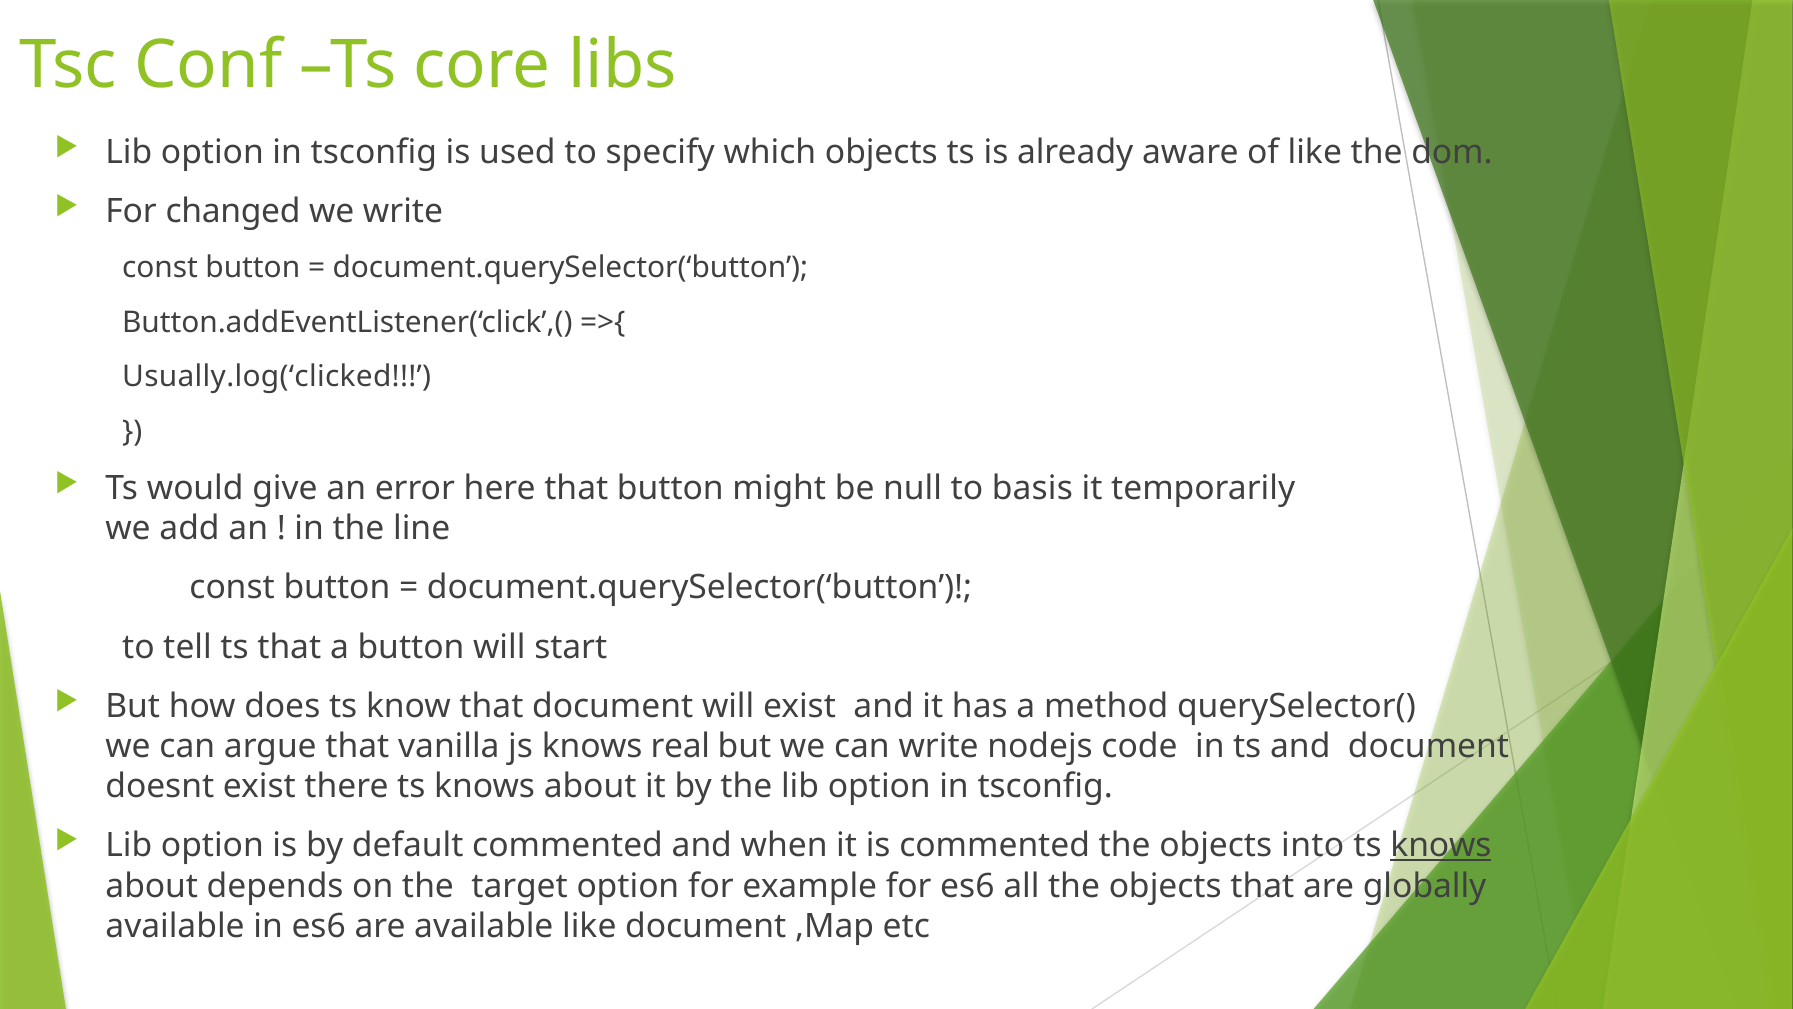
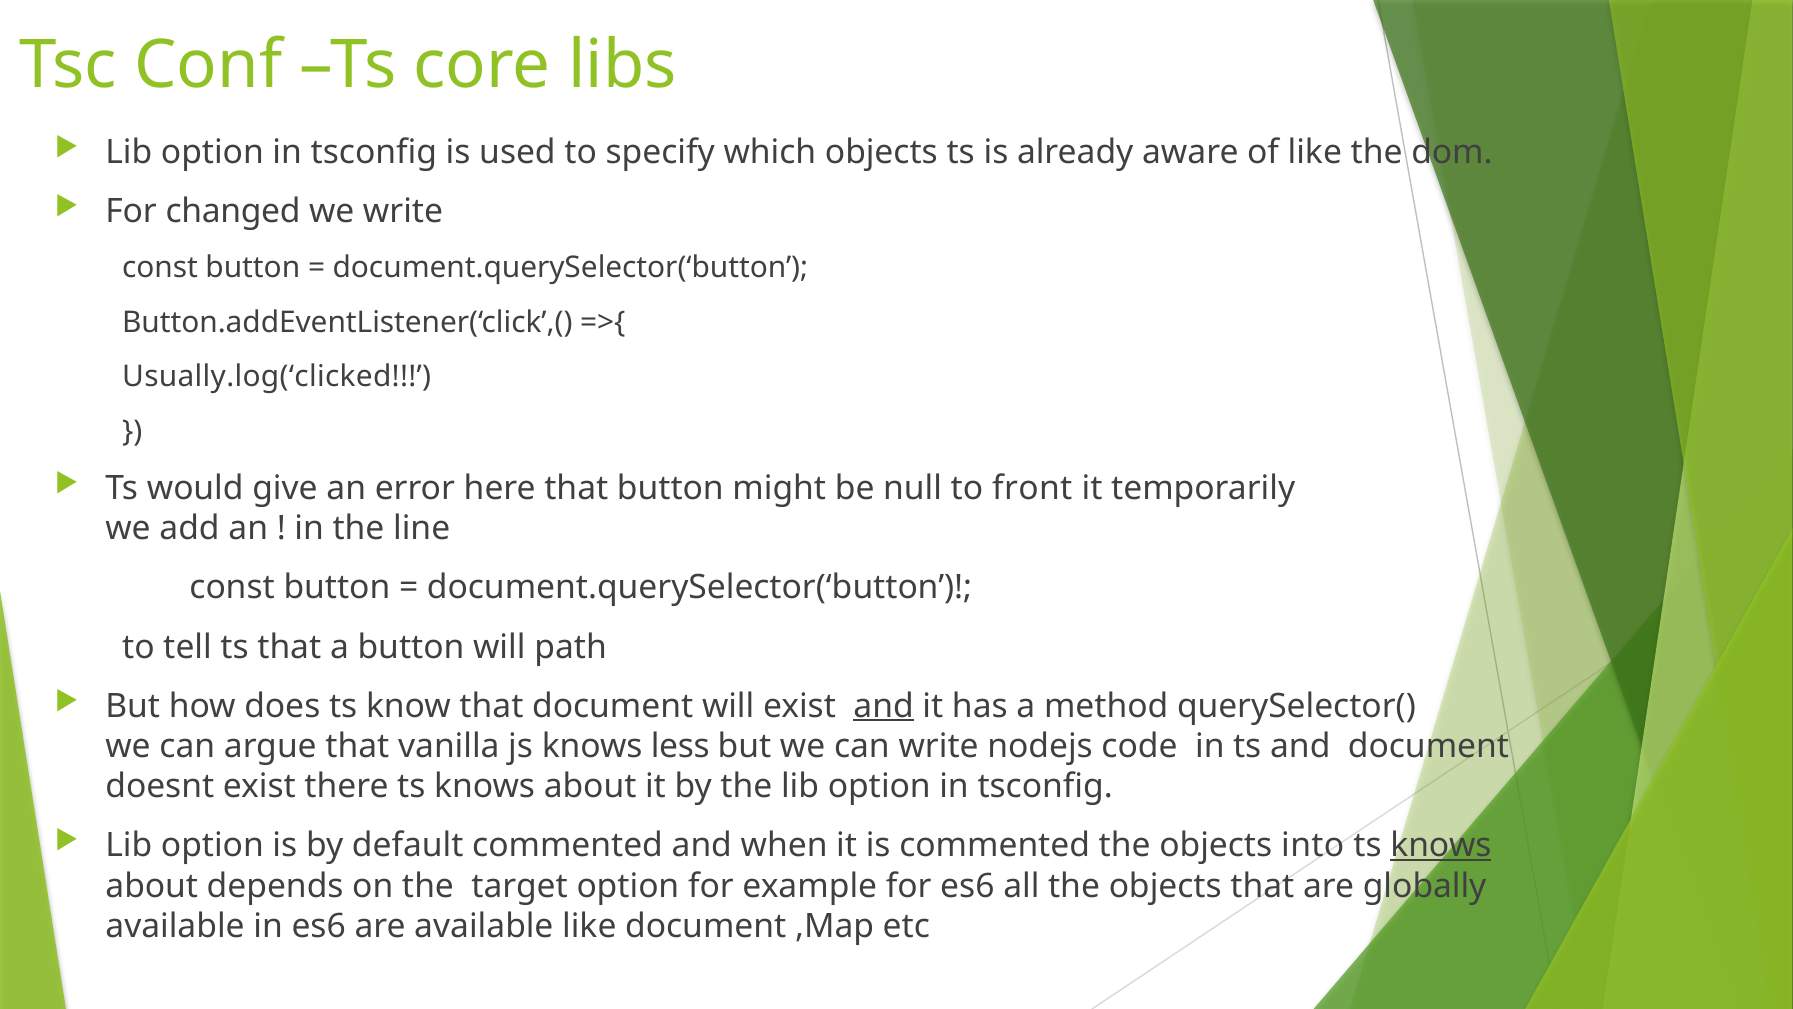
basis: basis -> front
start: start -> path
and at (884, 706) underline: none -> present
real: real -> less
